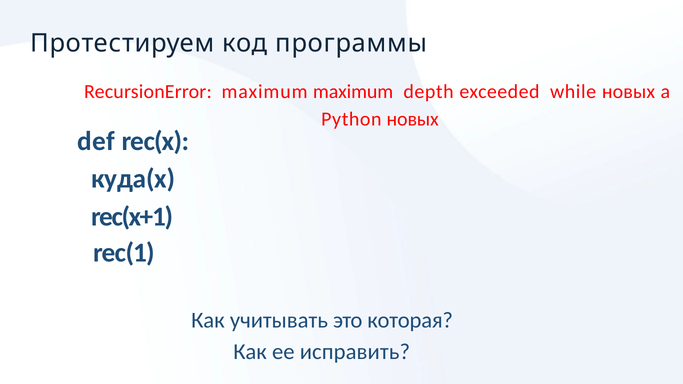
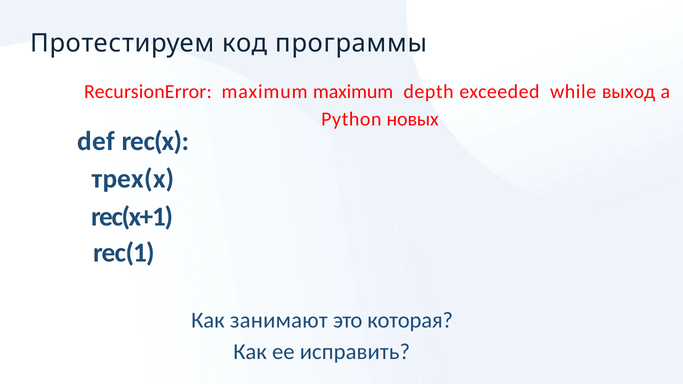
while новых: новых -> выход
куда(x: куда(x -> трех(x
учитывать: учитывать -> занимают
